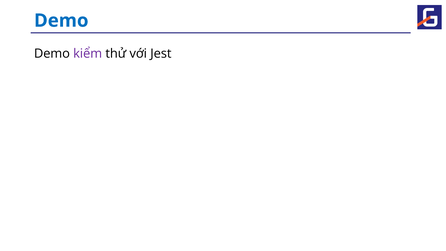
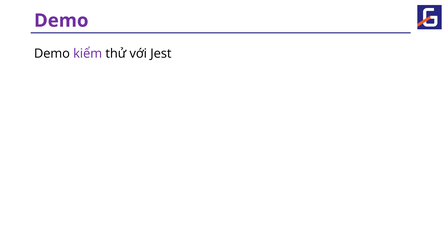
Demo at (61, 21) colour: blue -> purple
